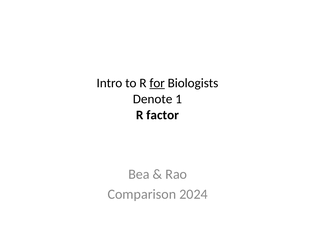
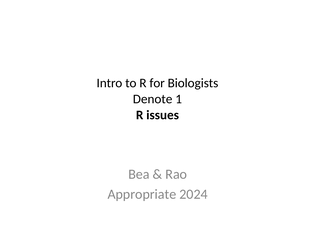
for underline: present -> none
factor: factor -> issues
Comparison: Comparison -> Appropriate
